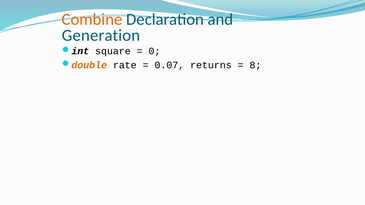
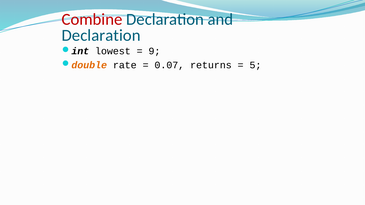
Combine colour: orange -> red
Generation at (101, 36): Generation -> Declaration
square: square -> lowest
0: 0 -> 9
8: 8 -> 5
